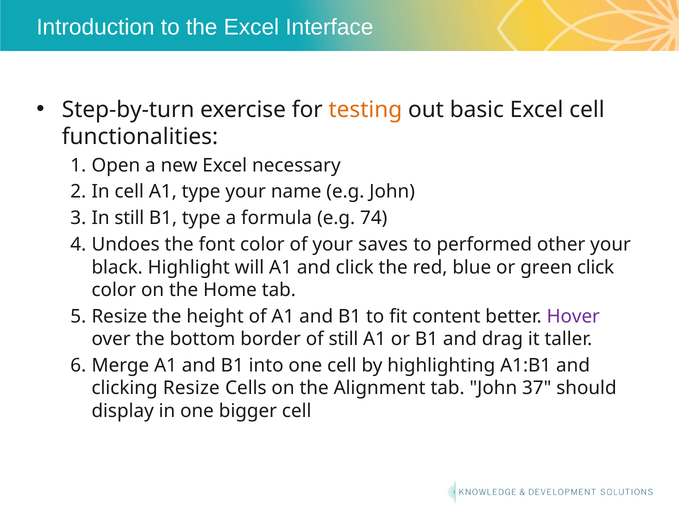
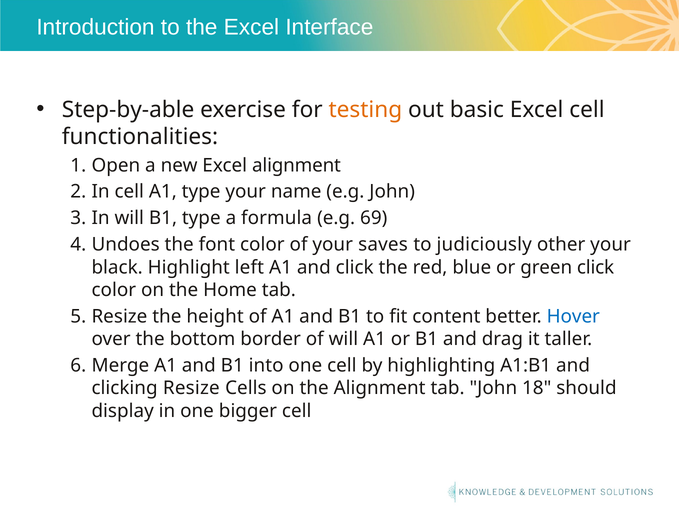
Step-by-turn: Step-by-turn -> Step-by-able
Excel necessary: necessary -> alignment
In still: still -> will
74: 74 -> 69
performed: performed -> judiciously
will: will -> left
Hover colour: purple -> blue
of still: still -> will
37: 37 -> 18
